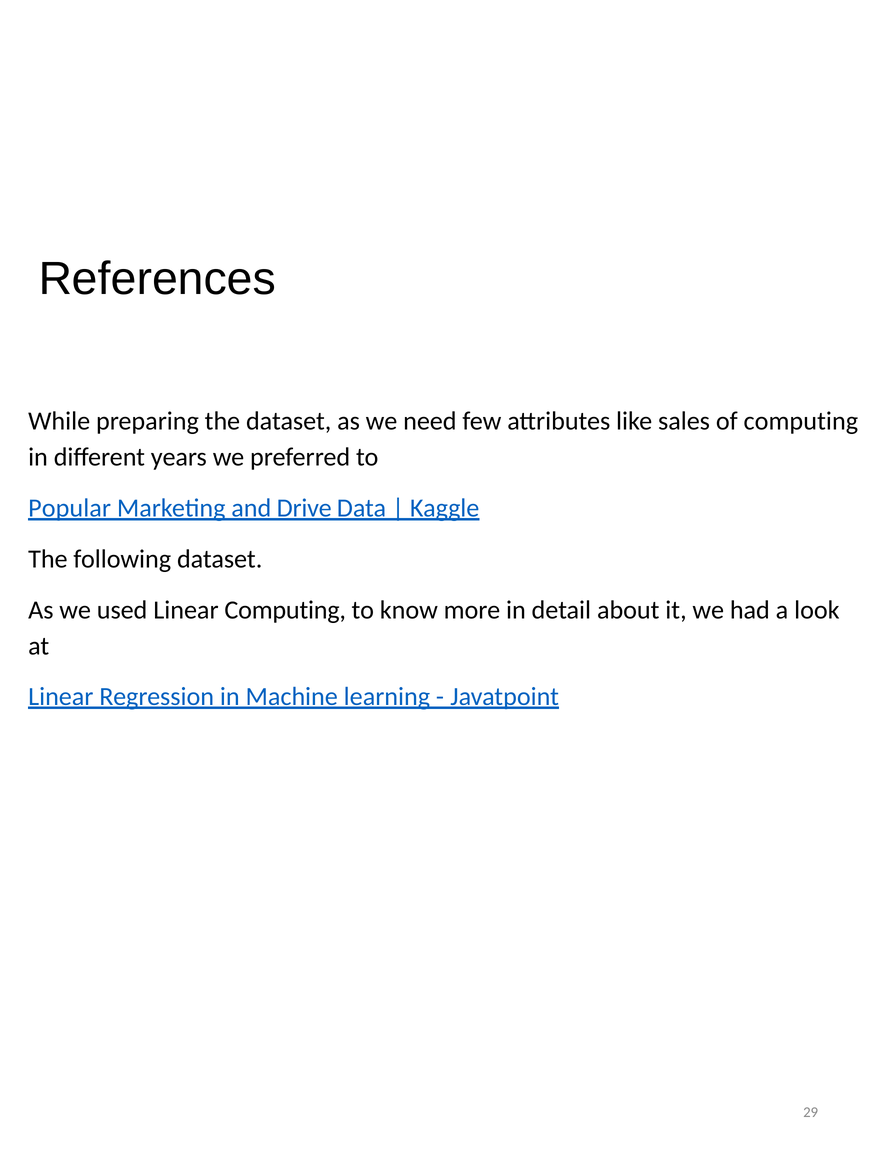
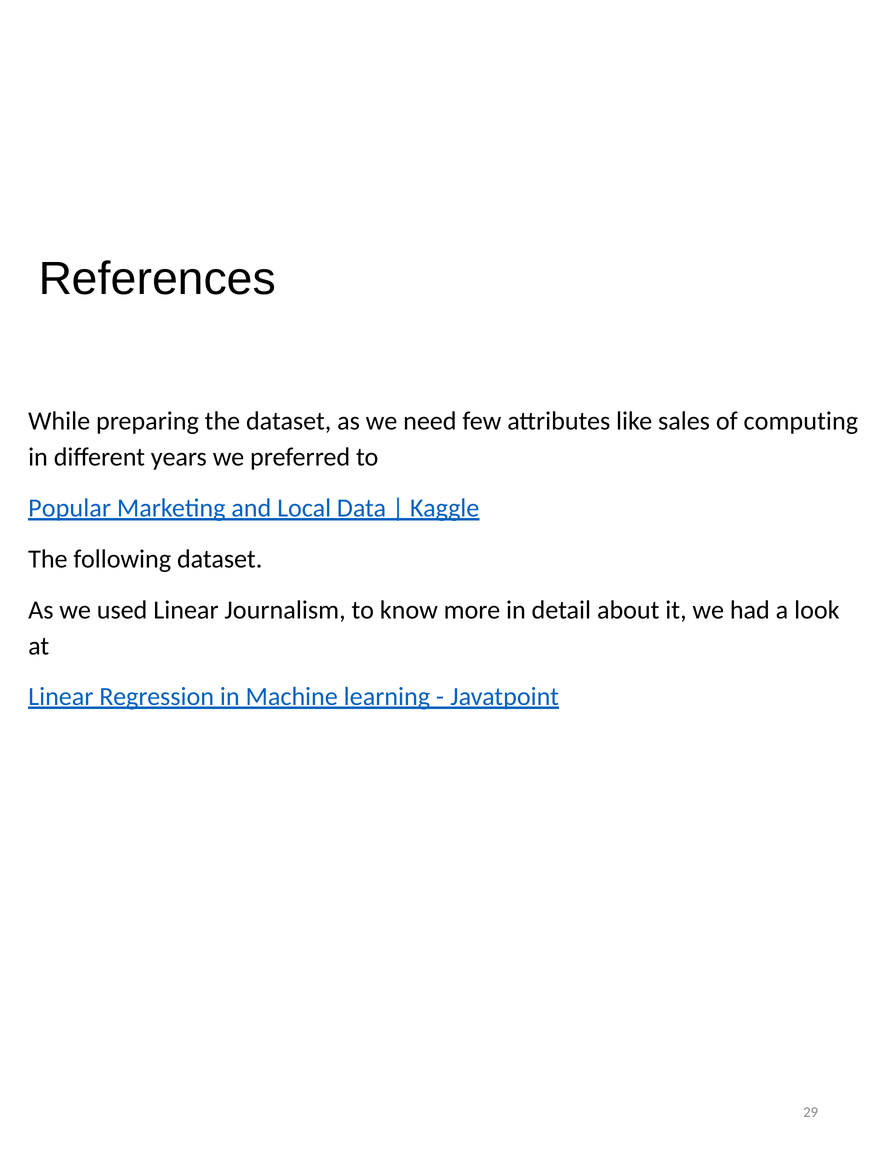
Drive: Drive -> Local
Linear Computing: Computing -> Journalism
